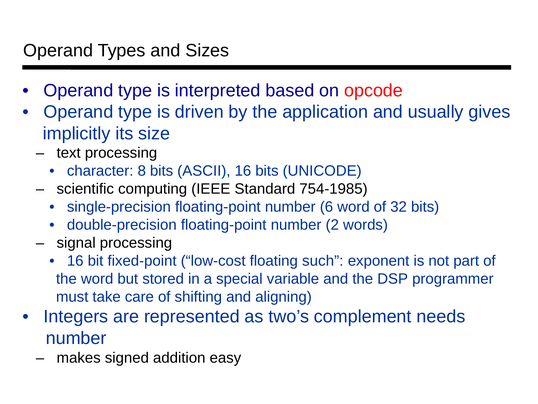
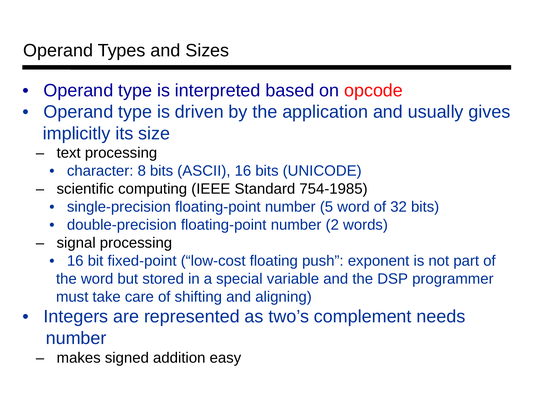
6: 6 -> 5
such: such -> push
